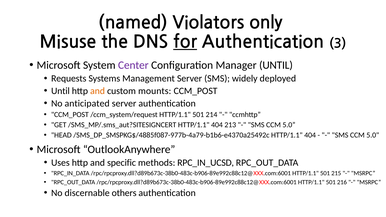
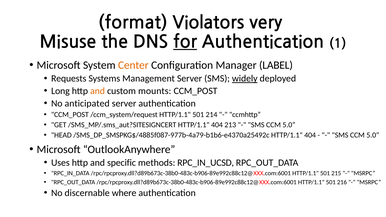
named: named -> format
only: only -> very
3: 3 -> 1
Center colour: purple -> orange
Manager UNTIL: UNTIL -> LABEL
widely underline: none -> present
Until at (60, 91): Until -> Long
others: others -> where
